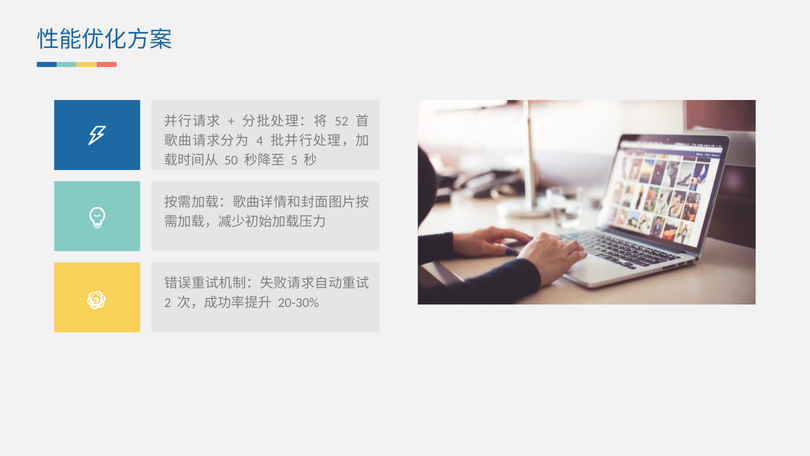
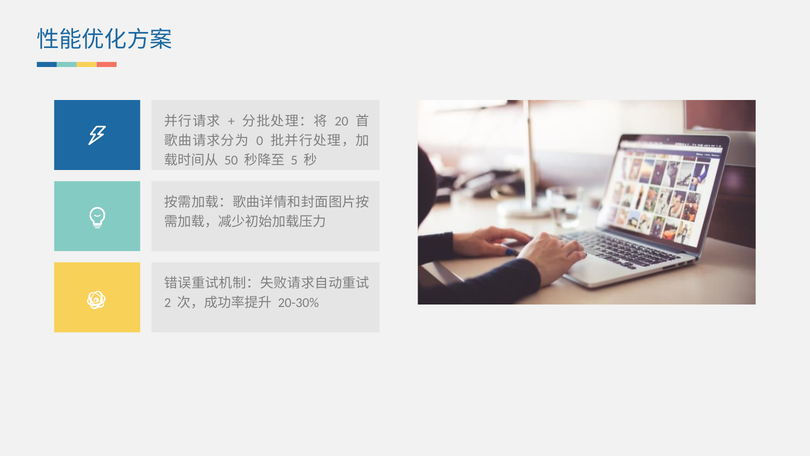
52: 52 -> 20
4: 4 -> 0
